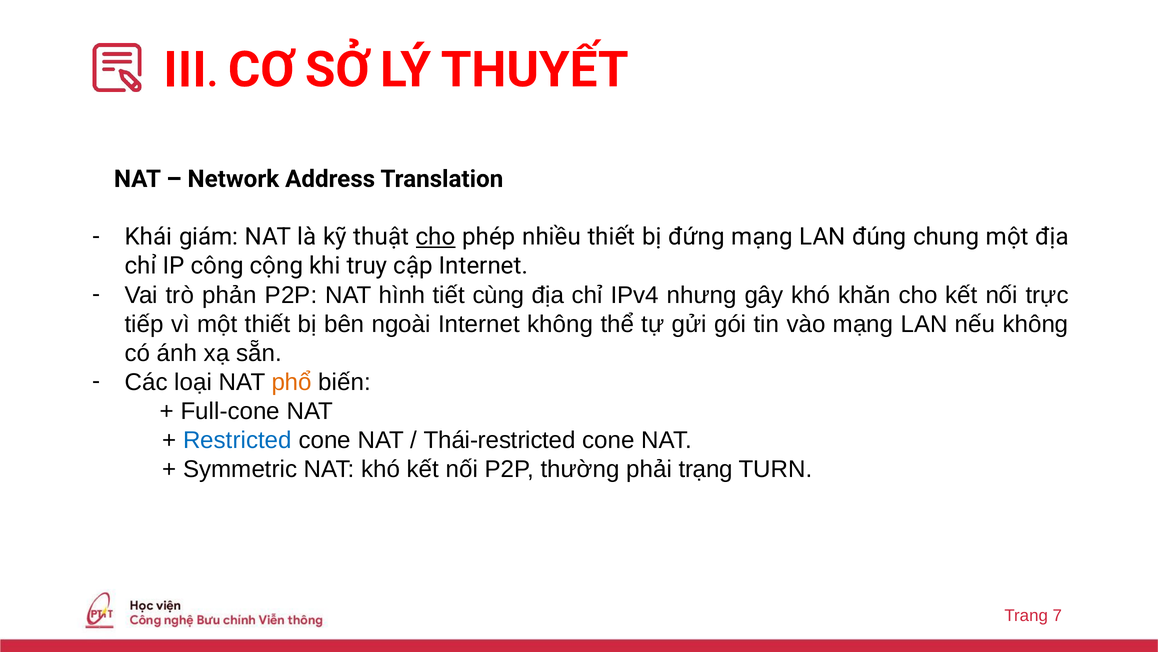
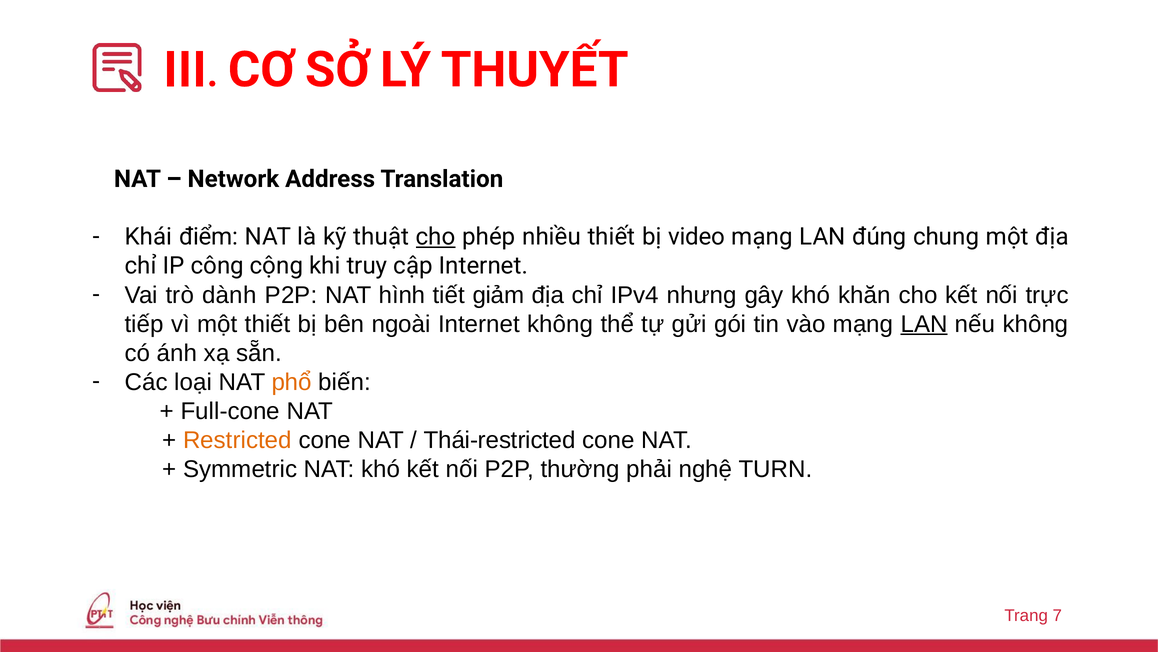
giám: giám -> điểm
đứng: đứng -> video
phản: phản -> dành
cùng: cùng -> giảm
LAN at (924, 324) underline: none -> present
Restricted colour: blue -> orange
trạng: trạng -> nghệ
